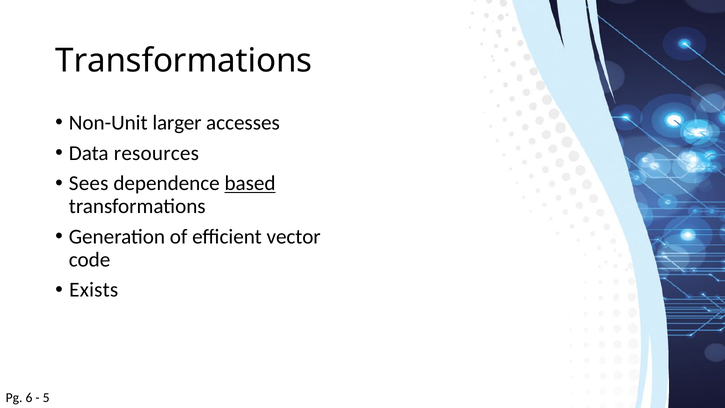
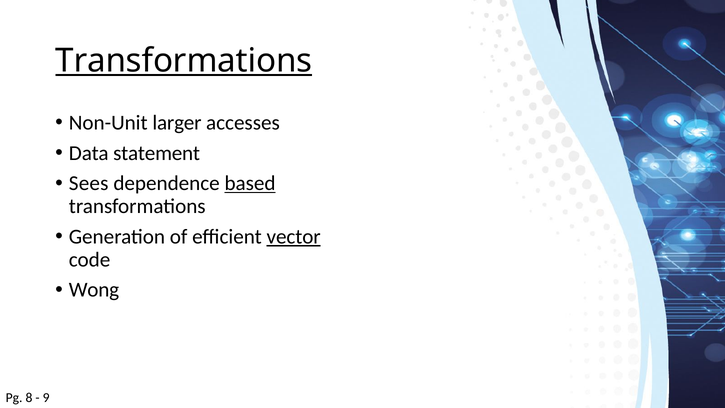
Transformations at (184, 61) underline: none -> present
resources: resources -> statement
vector underline: none -> present
Exists: Exists -> Wong
6: 6 -> 8
5: 5 -> 9
